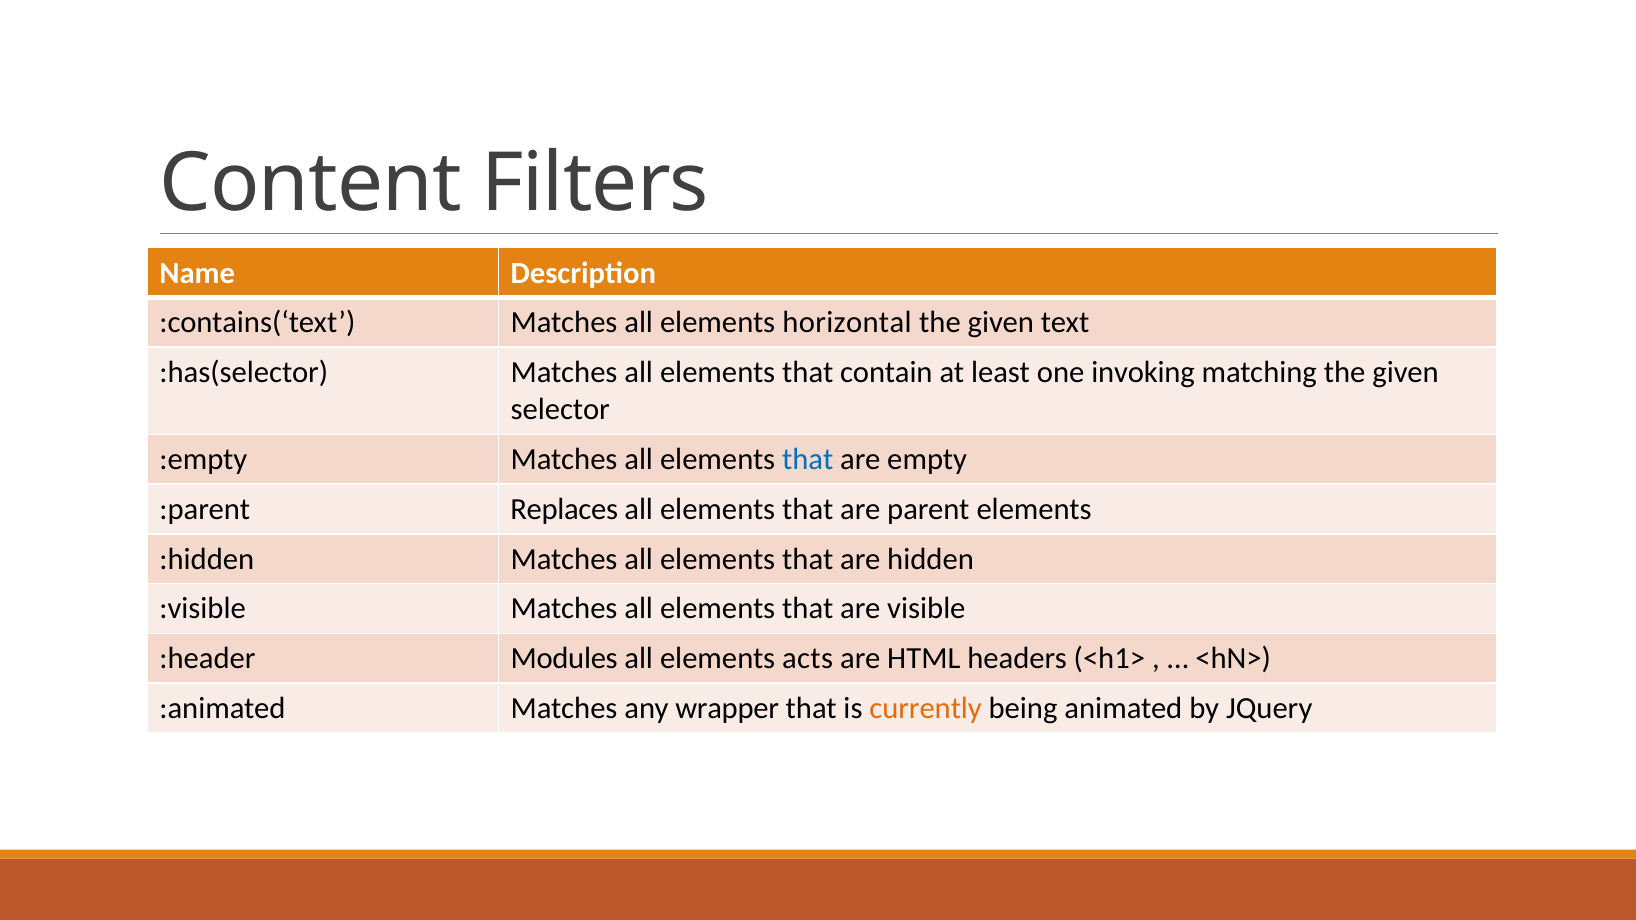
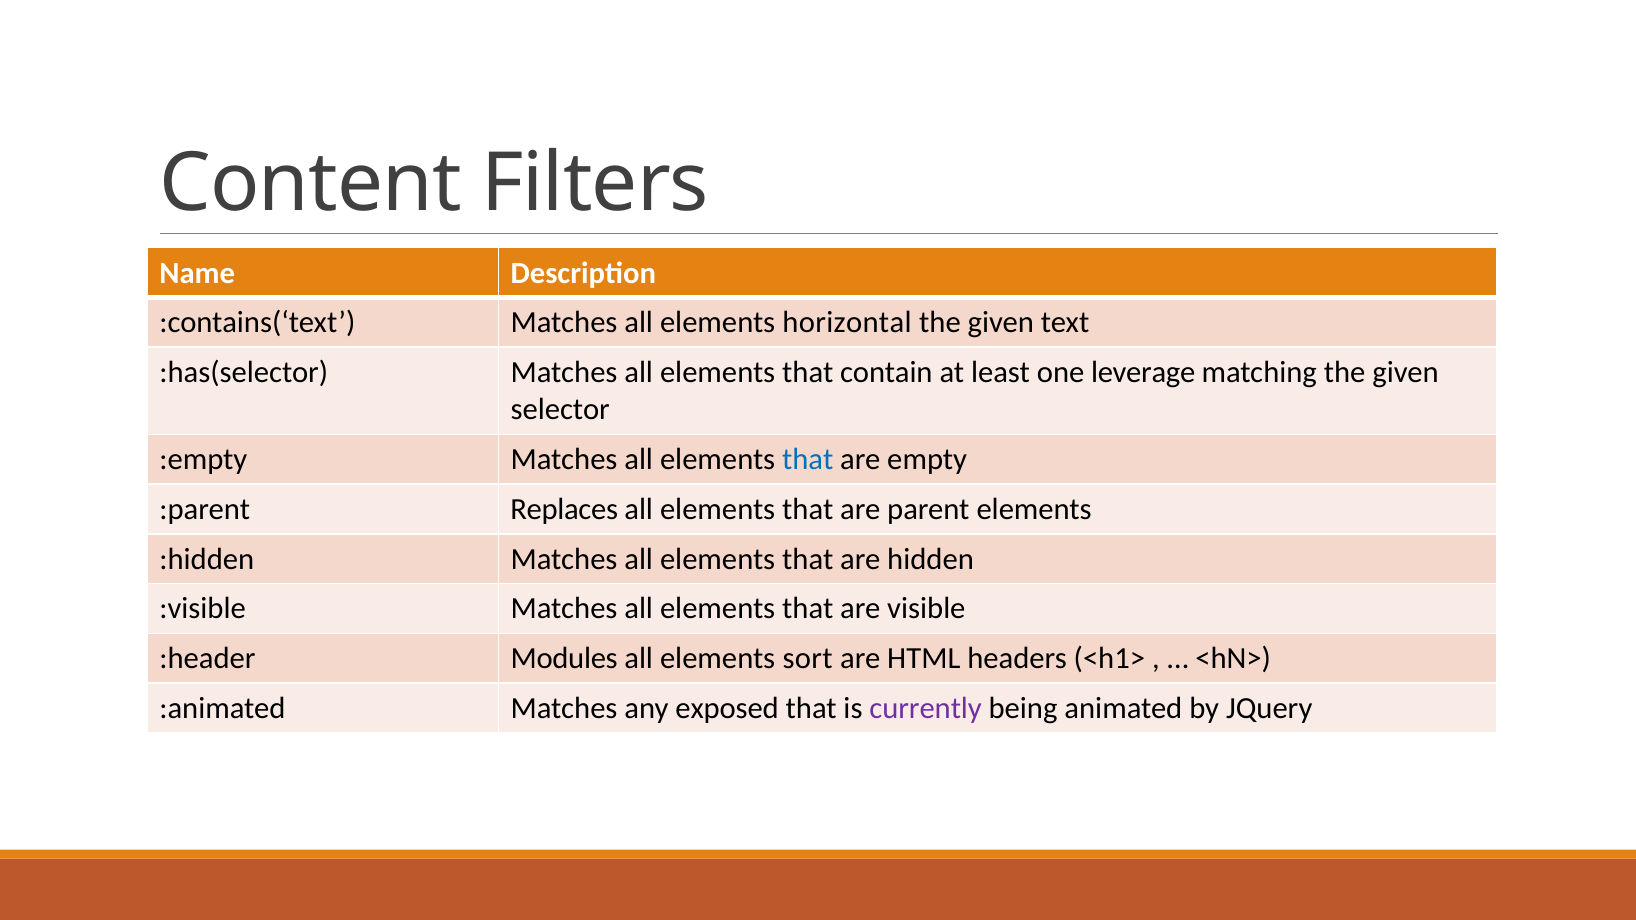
invoking: invoking -> leverage
acts: acts -> sort
wrapper: wrapper -> exposed
currently colour: orange -> purple
